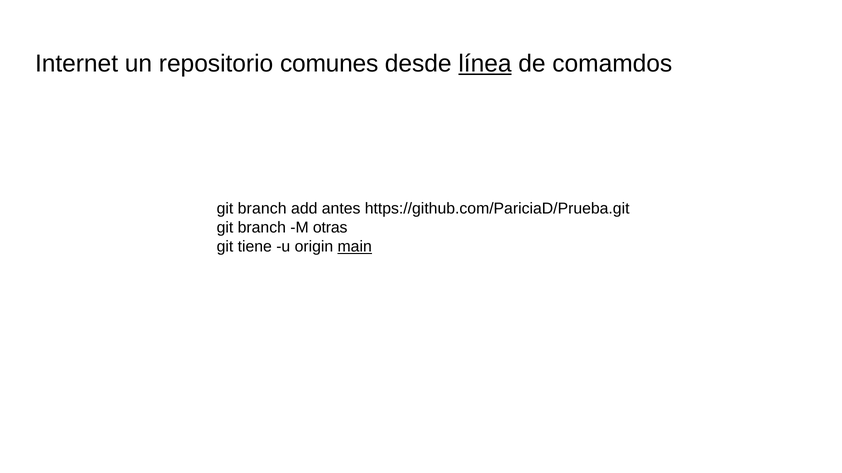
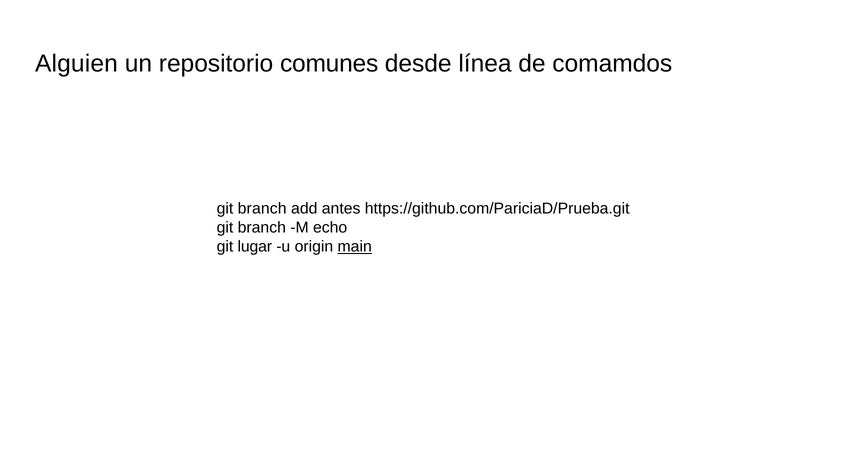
Internet: Internet -> Alguien
línea underline: present -> none
otras: otras -> echo
tiene: tiene -> lugar
